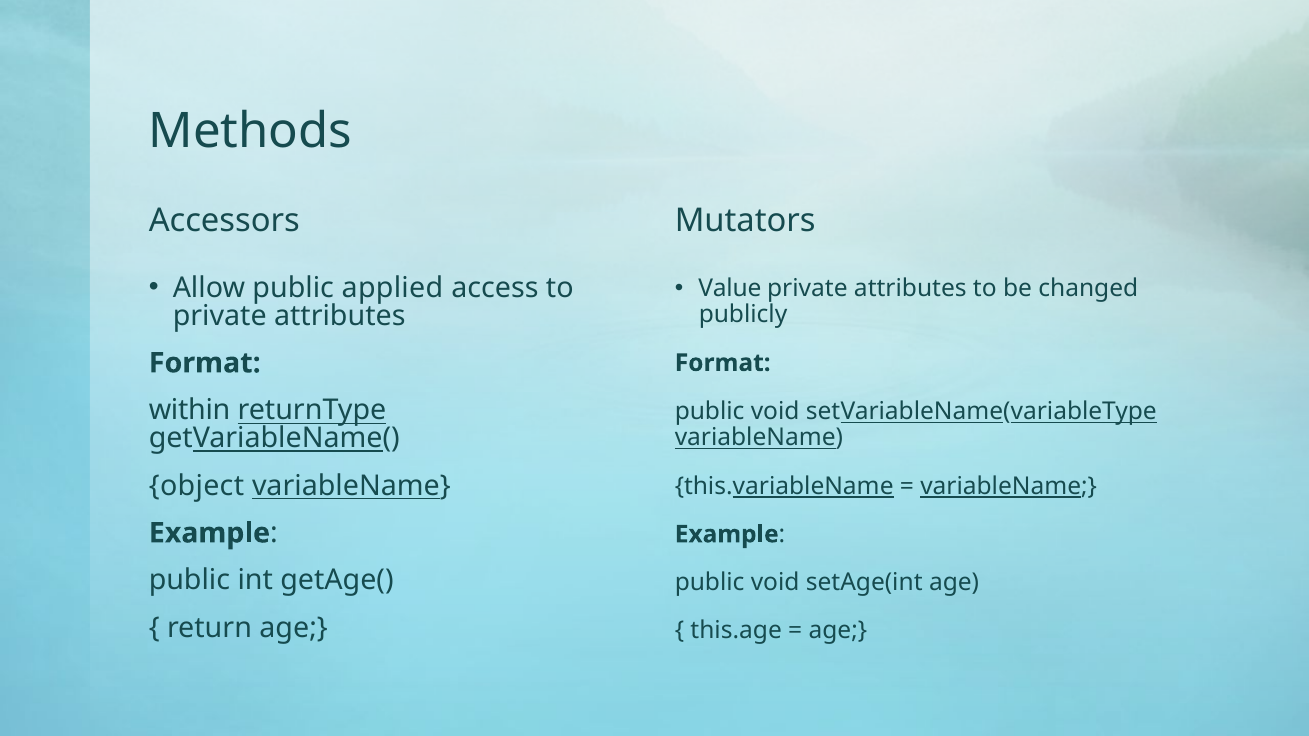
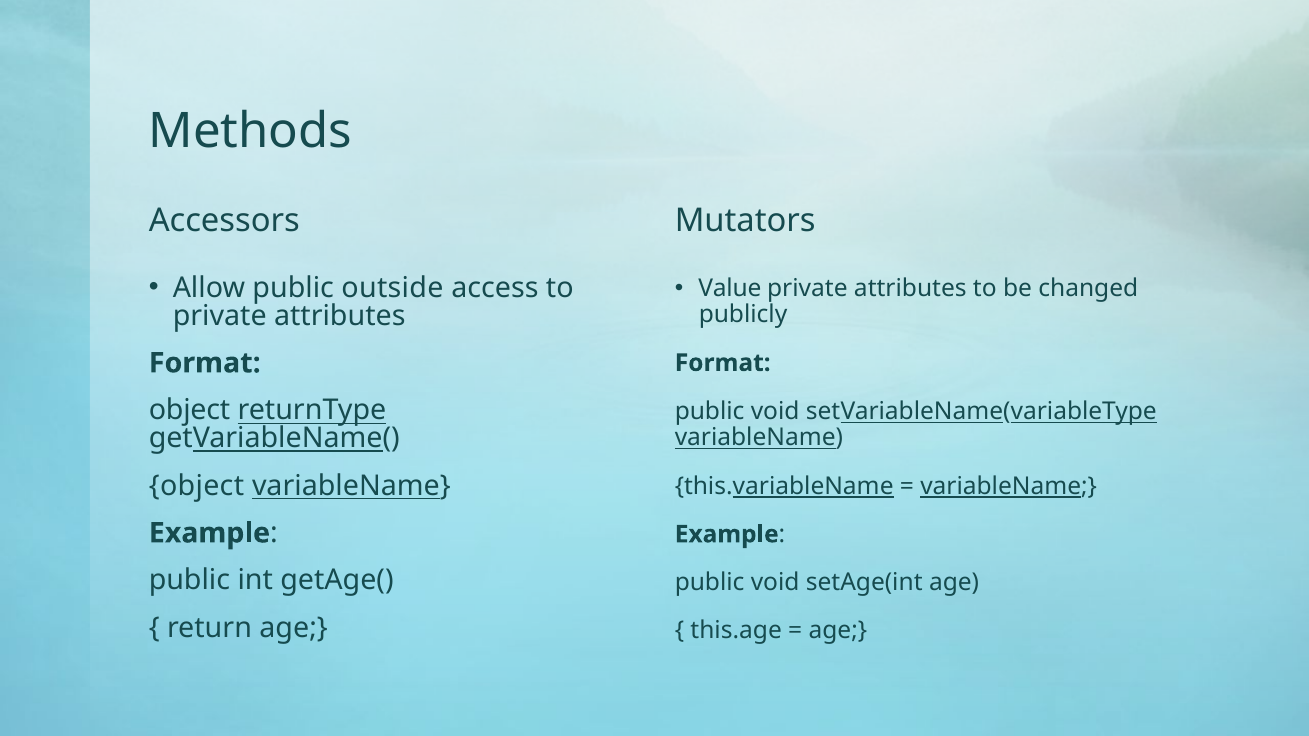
applied: applied -> outside
within at (190, 411): within -> object
